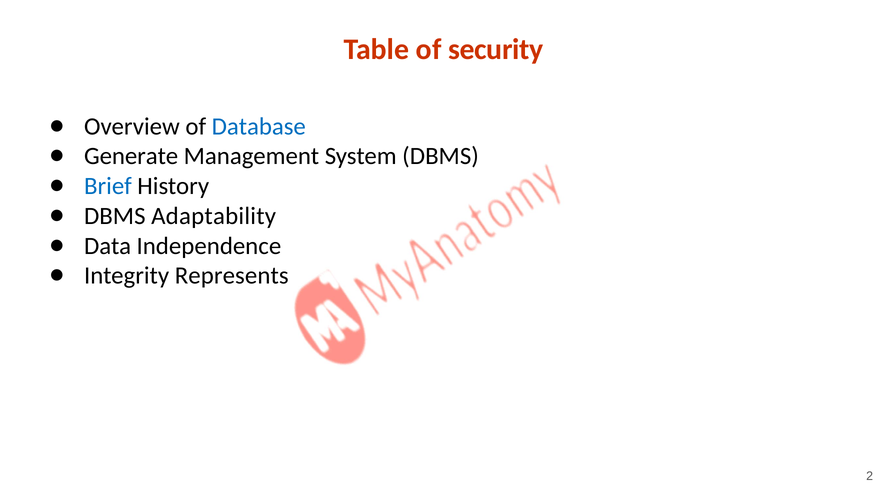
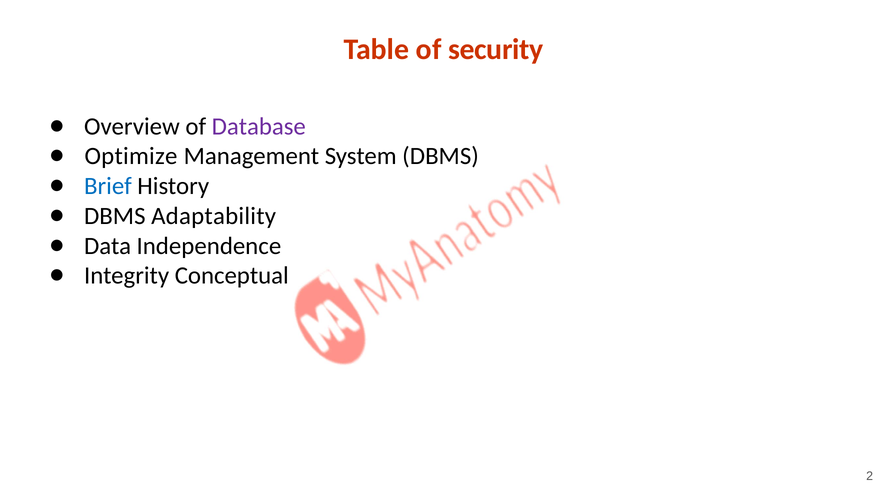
Database colour: blue -> purple
Generate: Generate -> Optimize
Represents: Represents -> Conceptual
